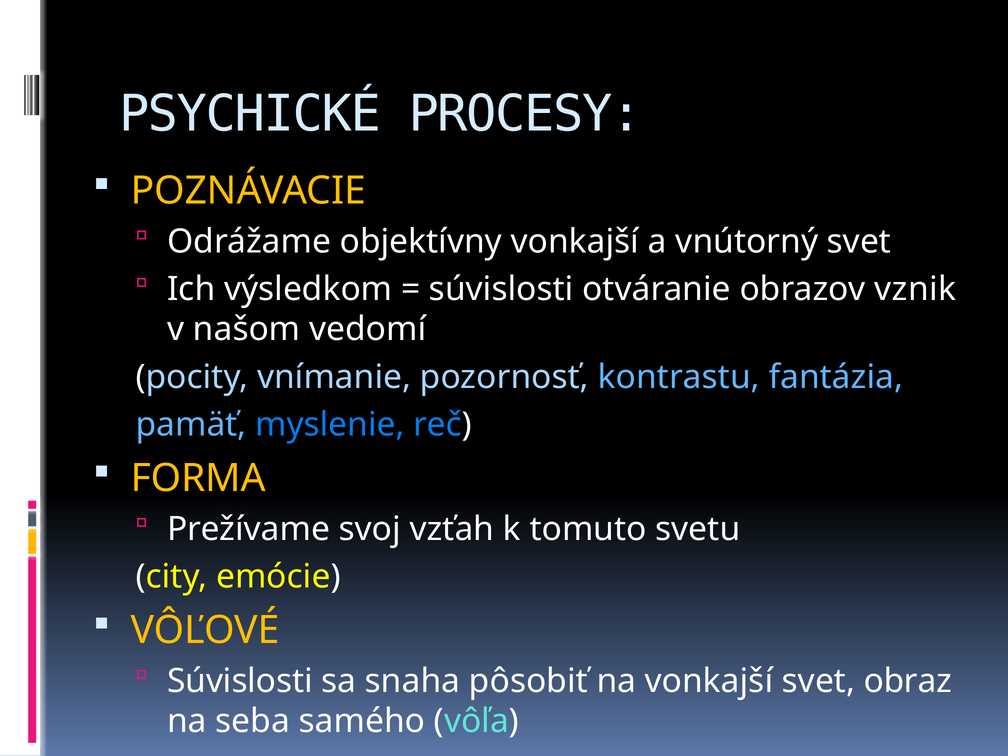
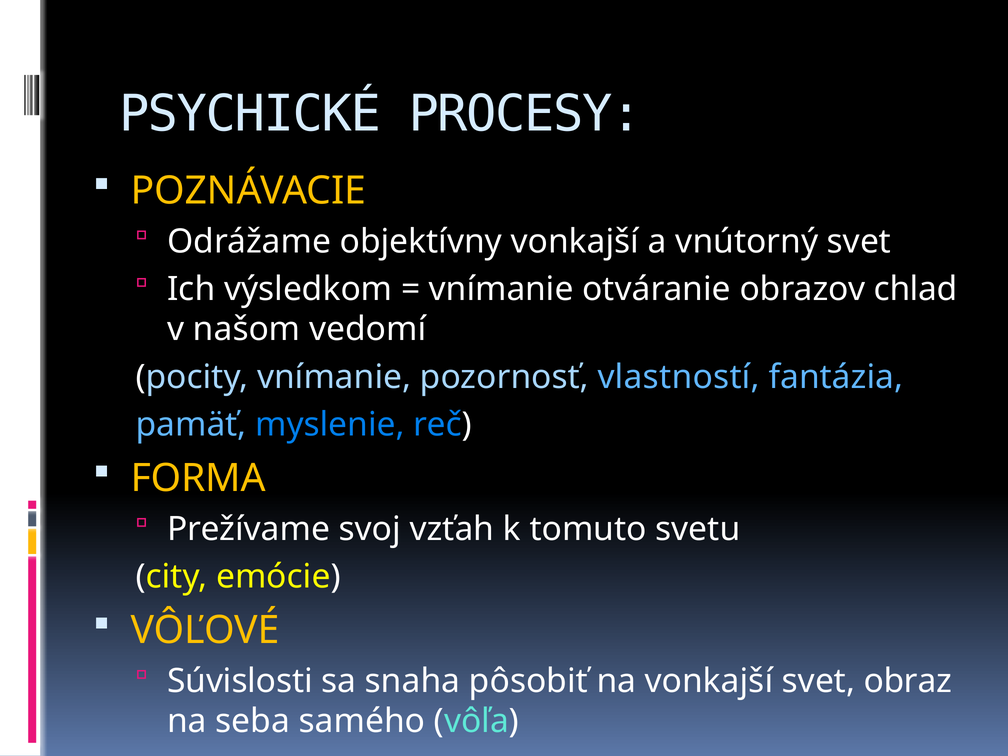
súvislosti at (501, 289): súvislosti -> vnímanie
vznik: vznik -> chlad
kontrastu: kontrastu -> vlastností
